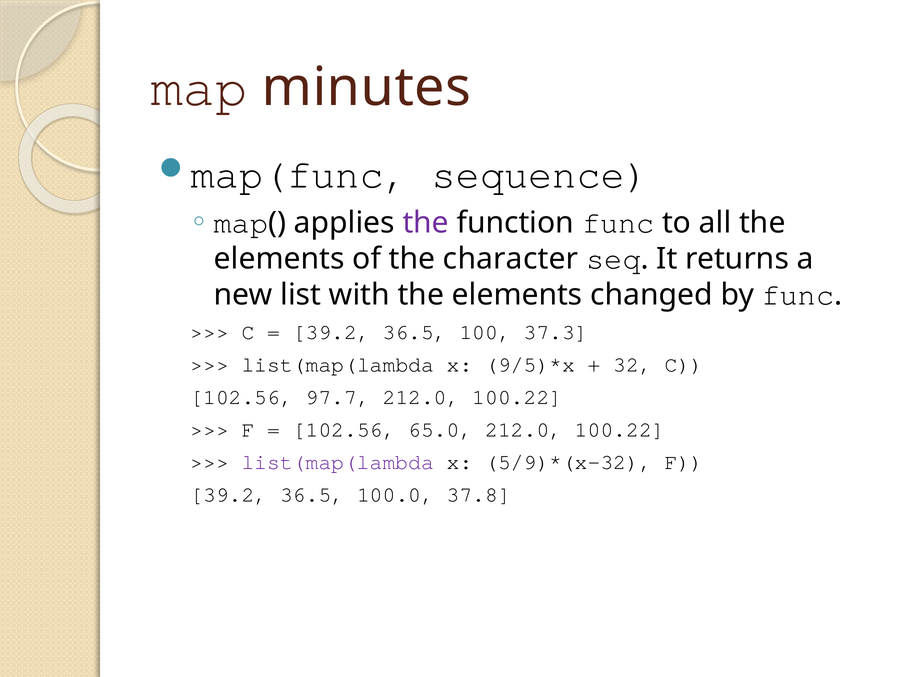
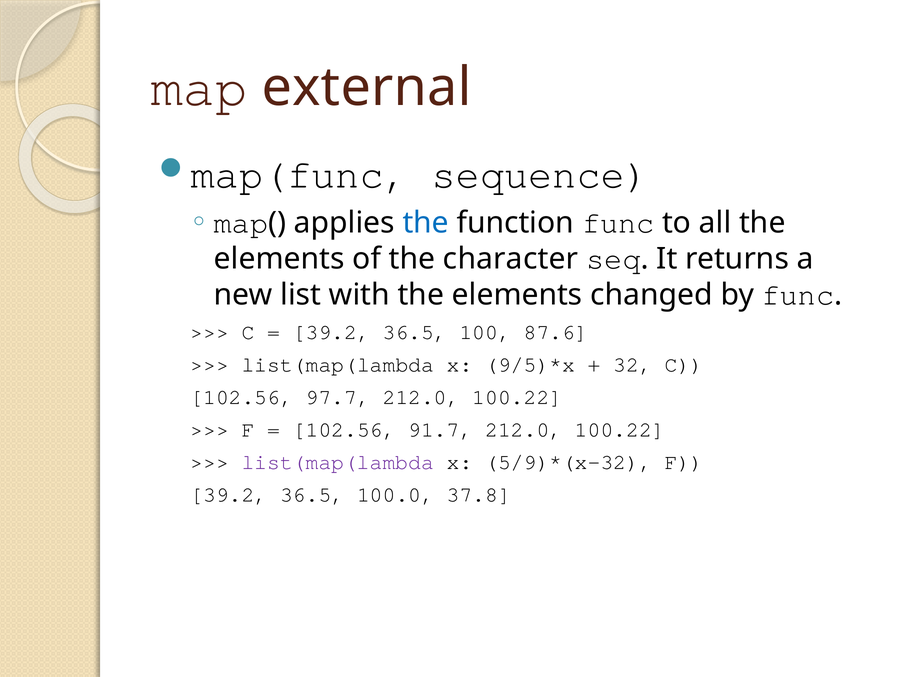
minutes: minutes -> external
the at (426, 223) colour: purple -> blue
37.3: 37.3 -> 87.6
65.0: 65.0 -> 91.7
